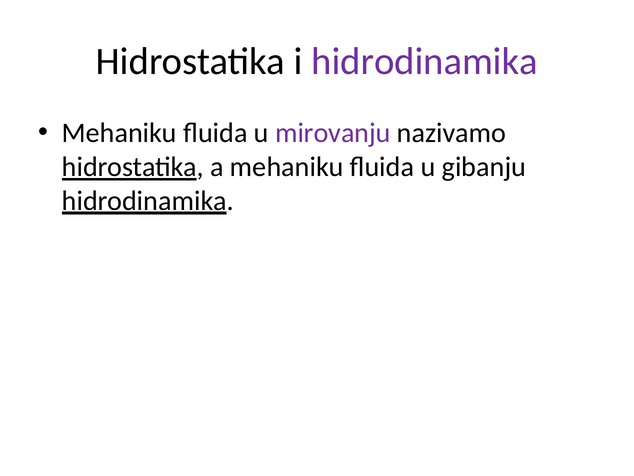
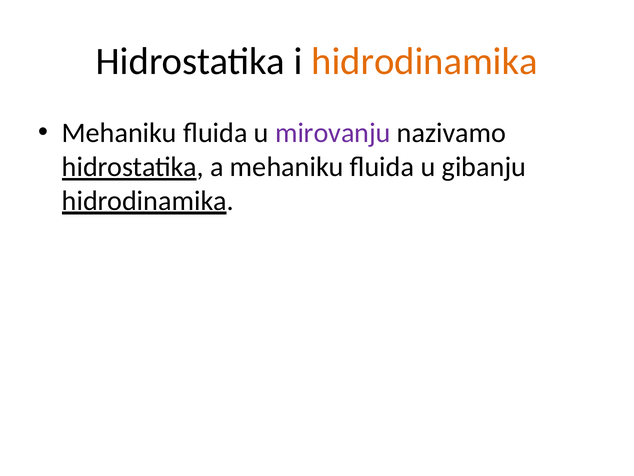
hidrodinamika at (425, 61) colour: purple -> orange
